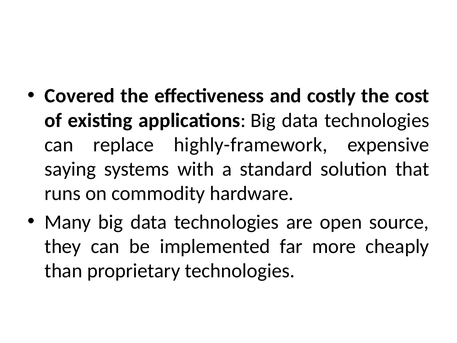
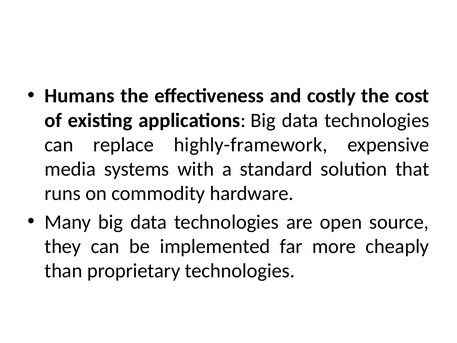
Covered: Covered -> Humans
saying: saying -> media
